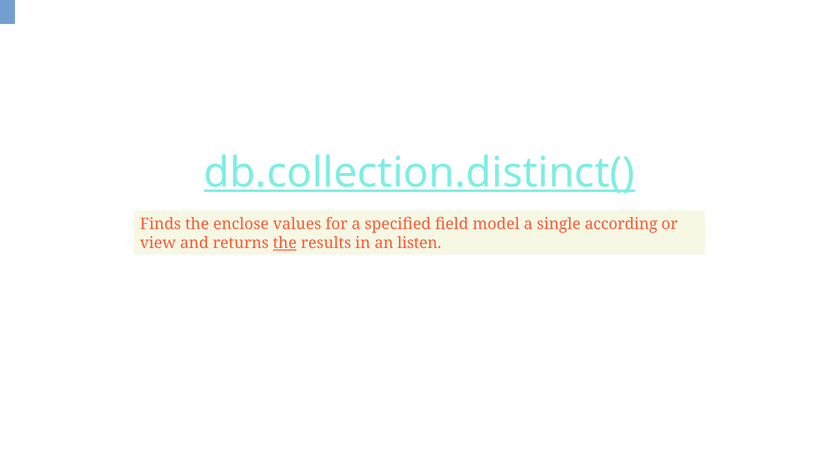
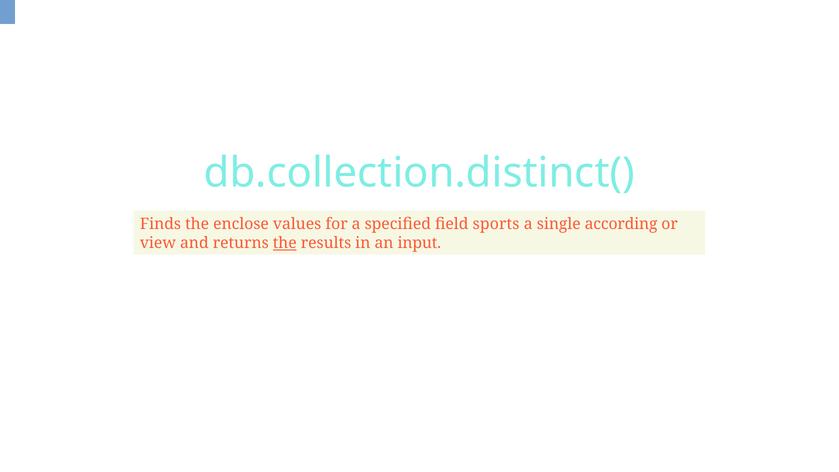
db.collection.distinct( underline: present -> none
model: model -> sports
listen: listen -> input
